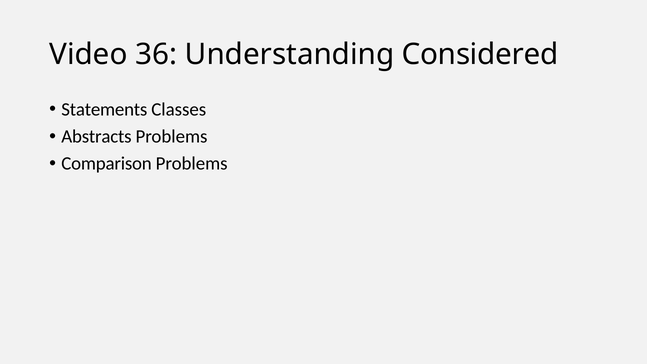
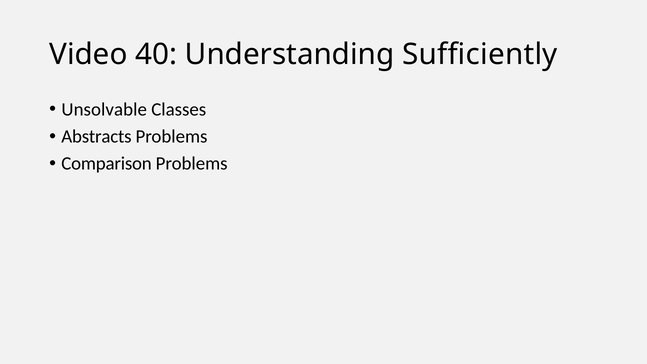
36: 36 -> 40
Considered: Considered -> Sufficiently
Statements: Statements -> Unsolvable
